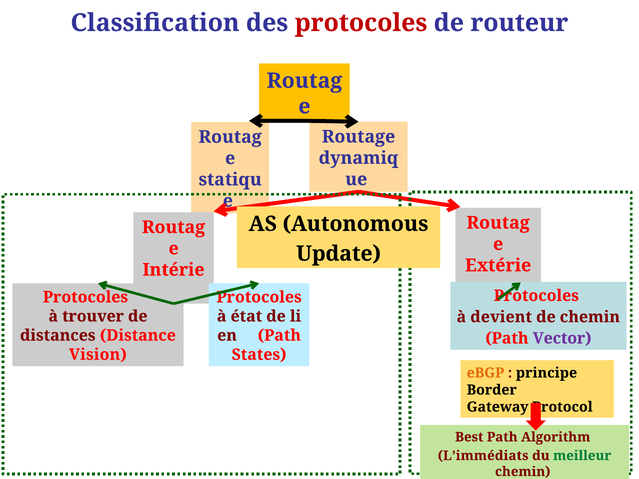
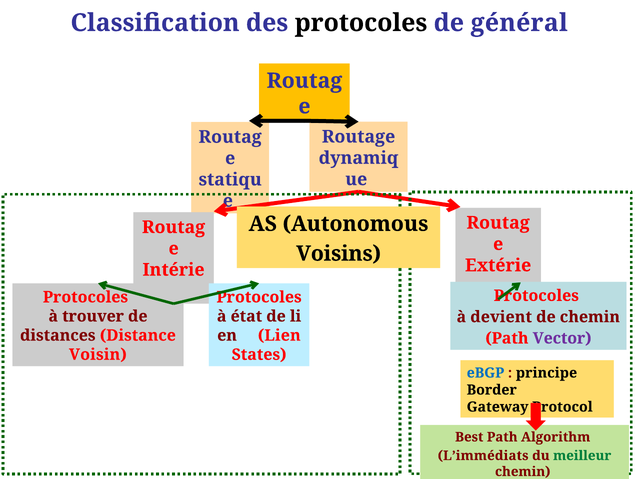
protocoles at (361, 23) colour: red -> black
routeur: routeur -> général
Update: Update -> Voisins
Path at (279, 336): Path -> Lien
Vision: Vision -> Voisin
eBGP colour: orange -> blue
